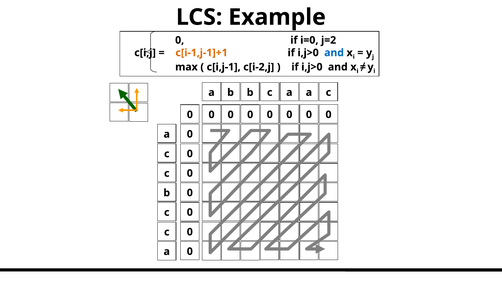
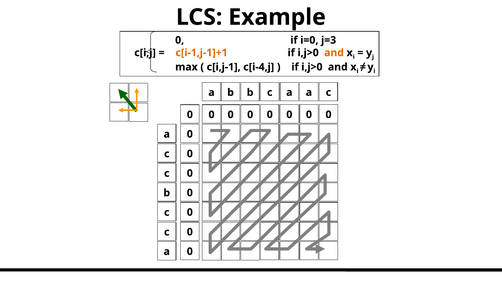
j=2: j=2 -> j=3
and at (334, 53) colour: blue -> orange
c[i-2,j: c[i-2,j -> c[i-4,j
